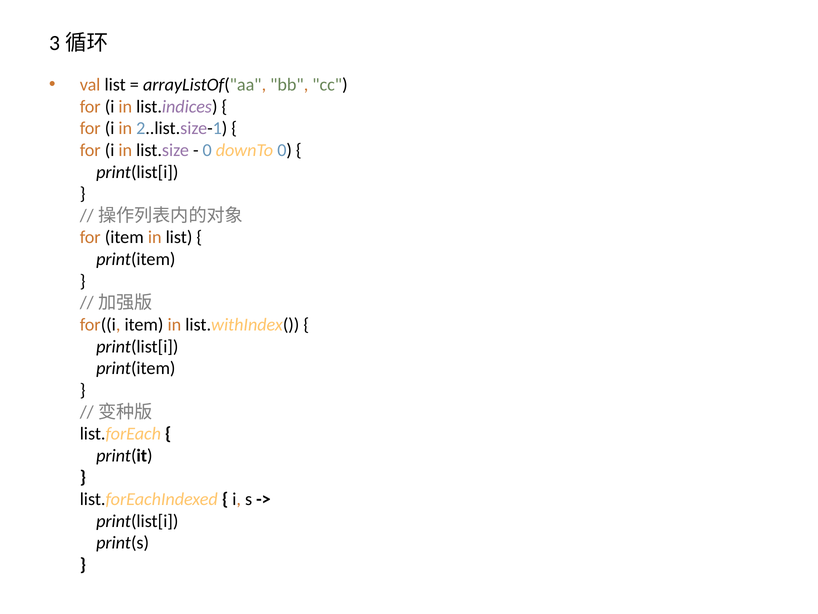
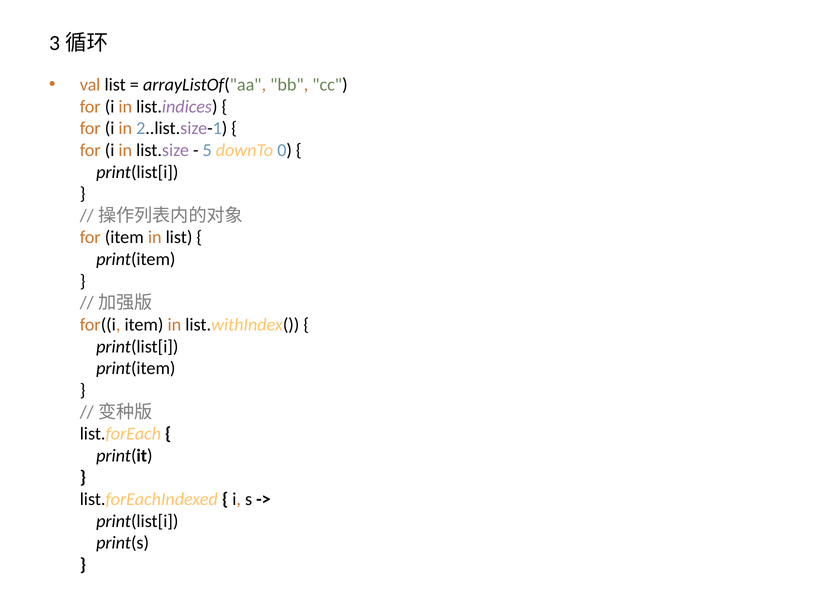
0 at (207, 150): 0 -> 5
